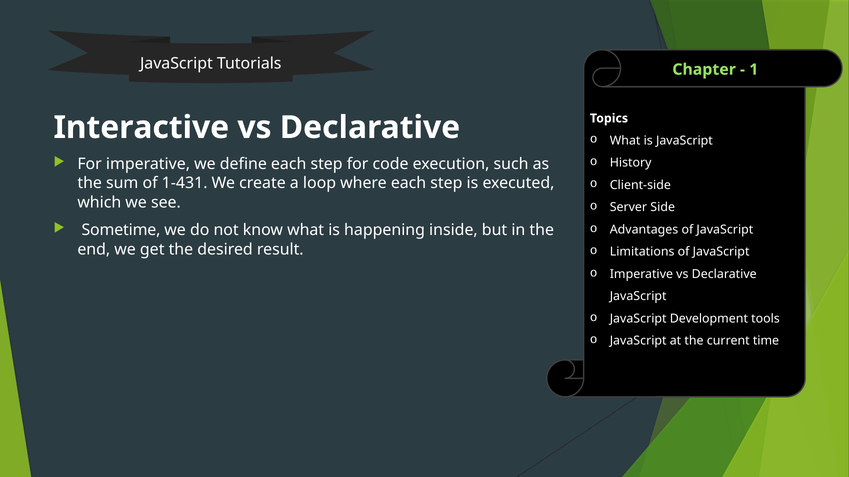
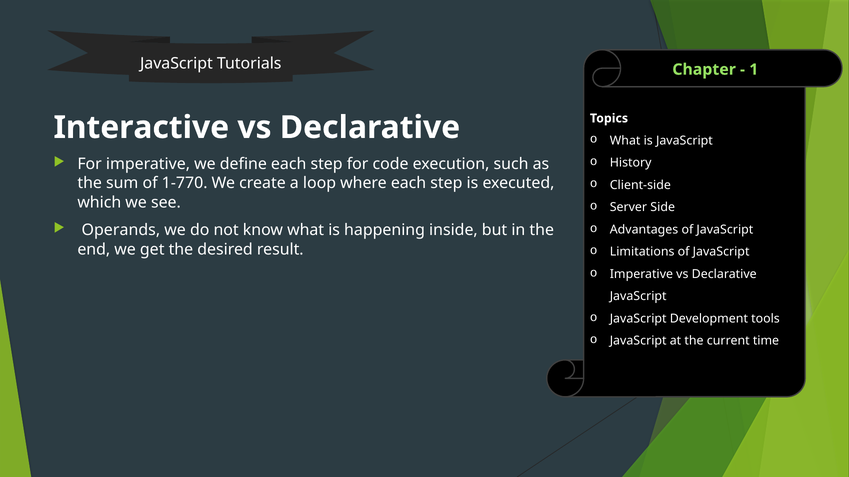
1-431: 1-431 -> 1-770
Sometime: Sometime -> Operands
